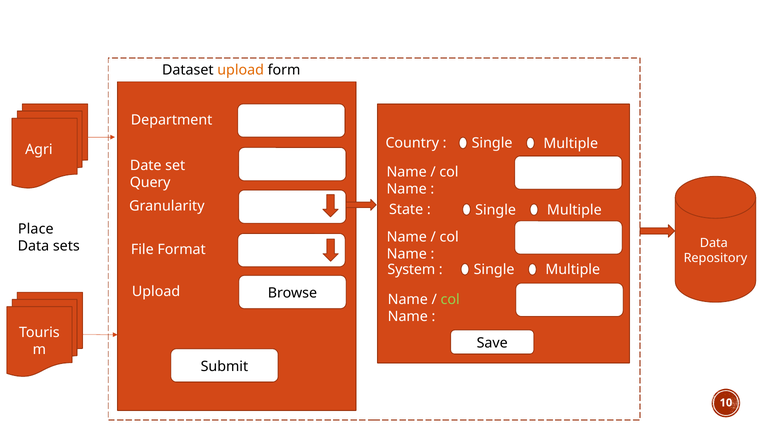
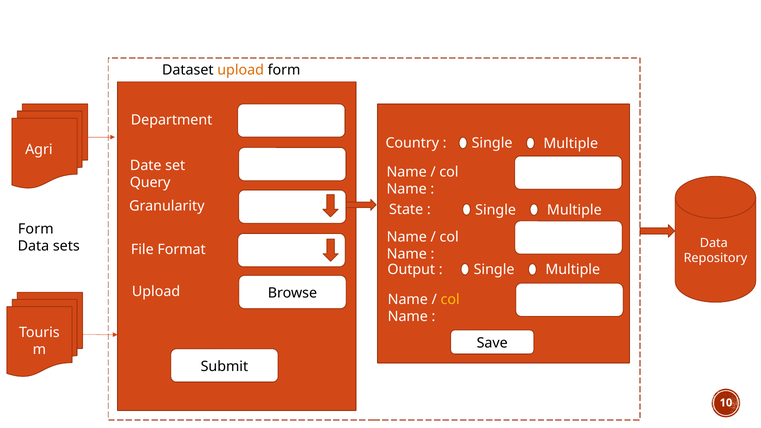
Place at (36, 229): Place -> Form
System: System -> Output
col at (450, 299) colour: light green -> yellow
